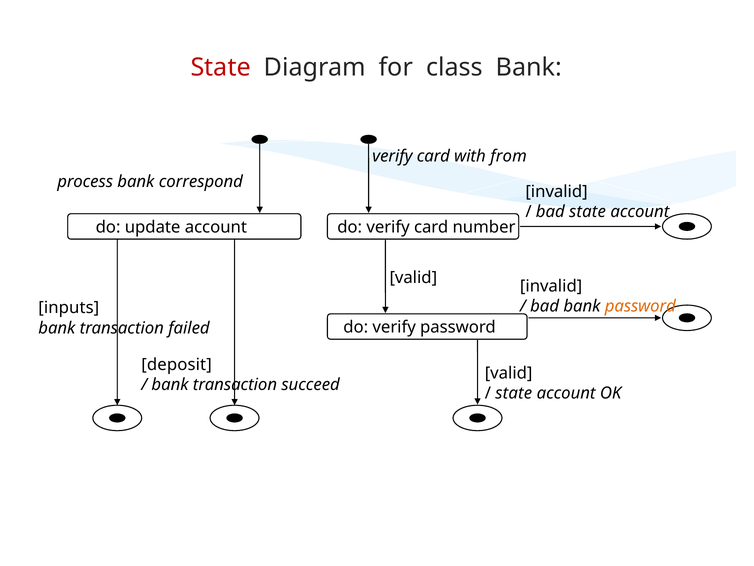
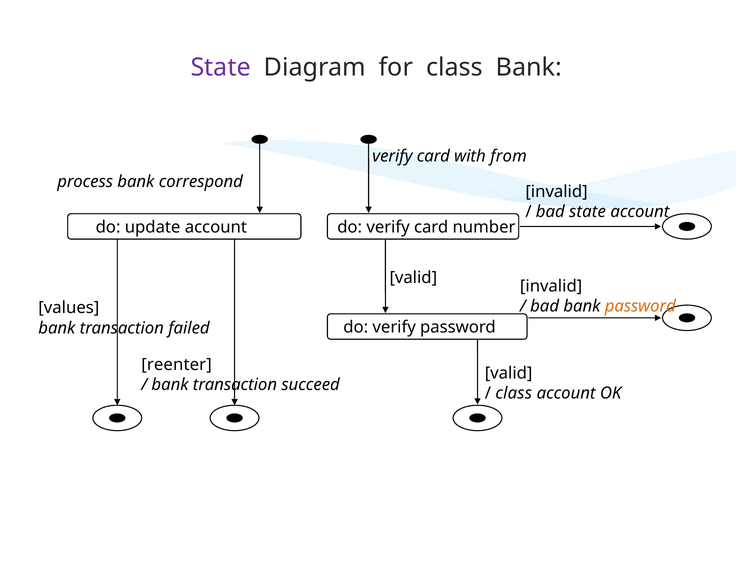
State at (221, 67) colour: red -> purple
inputs: inputs -> values
deposit: deposit -> reenter
state at (514, 393): state -> class
